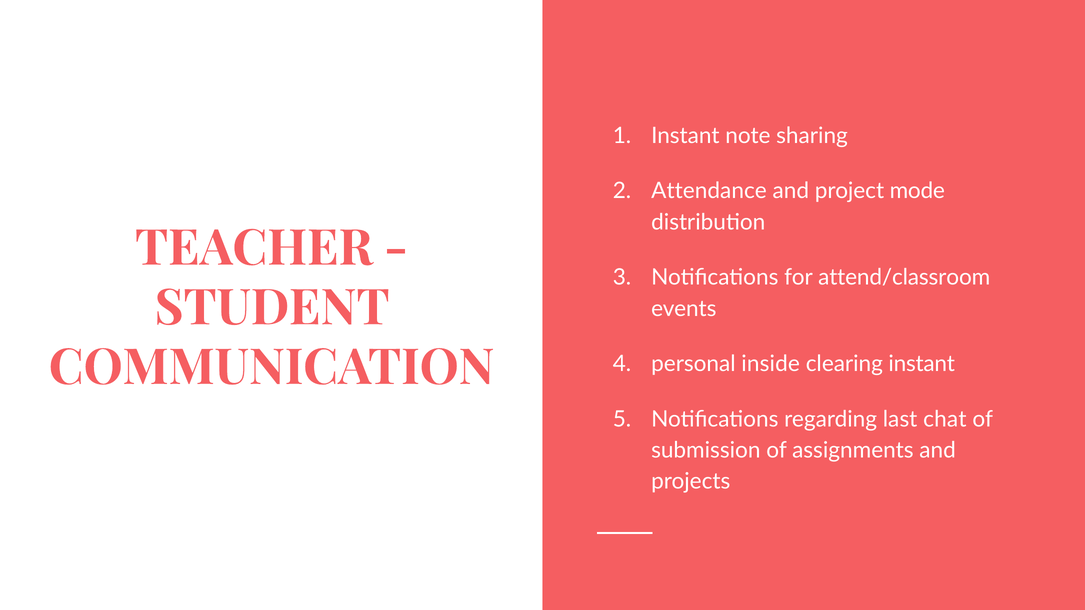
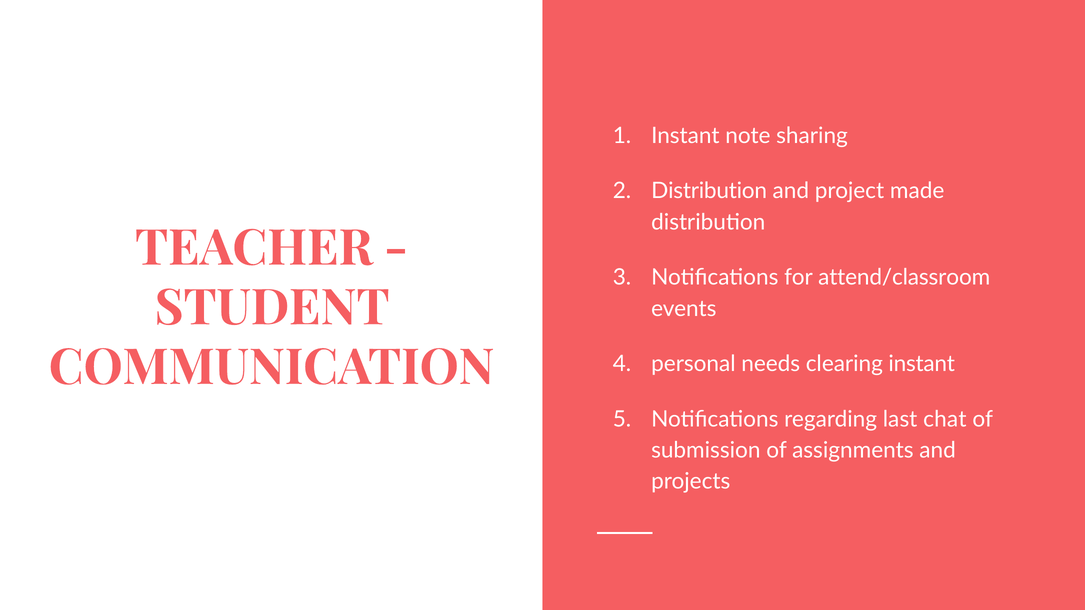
Attendance at (709, 191): Attendance -> Distribution
mode: mode -> made
inside: inside -> needs
